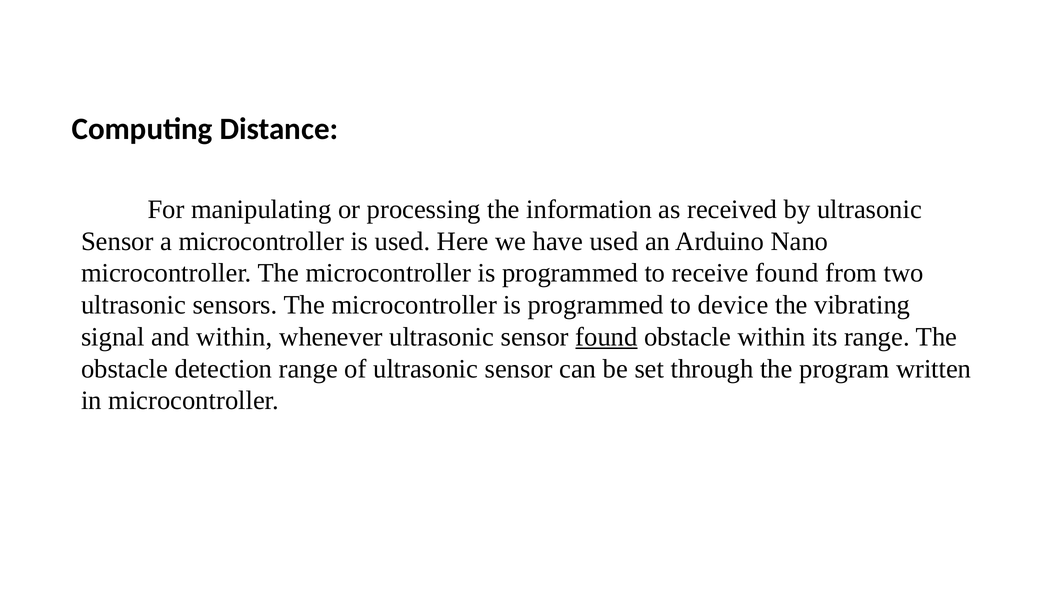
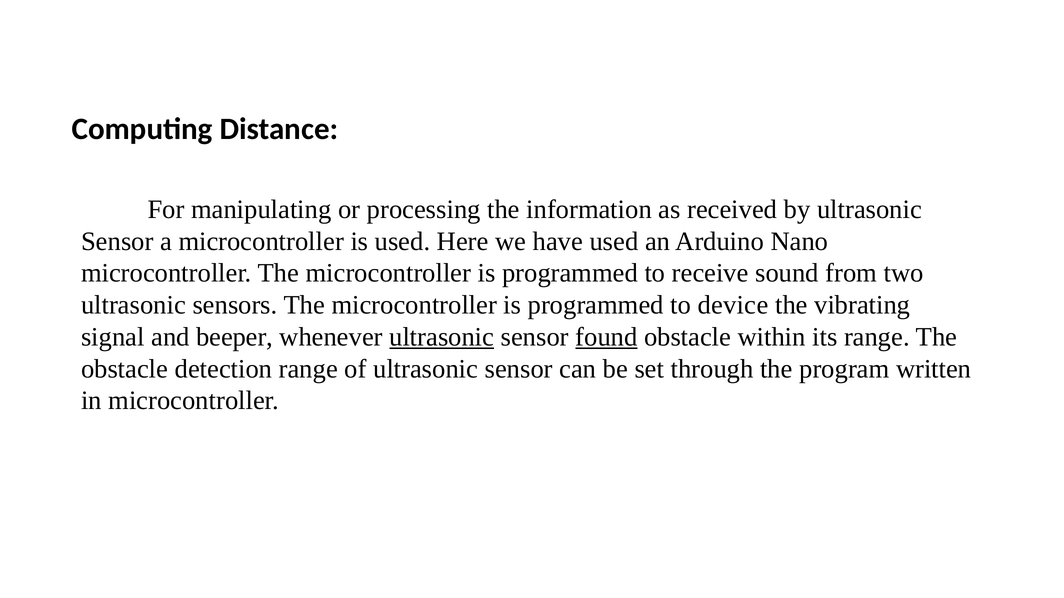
receive found: found -> sound
and within: within -> beeper
ultrasonic at (442, 337) underline: none -> present
